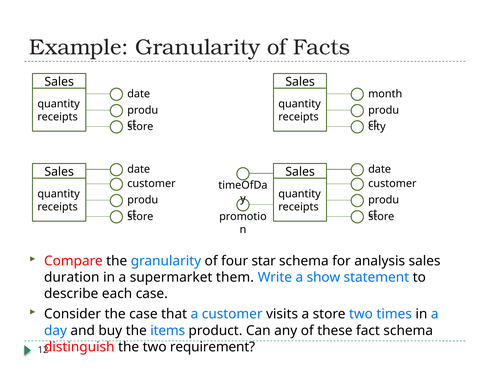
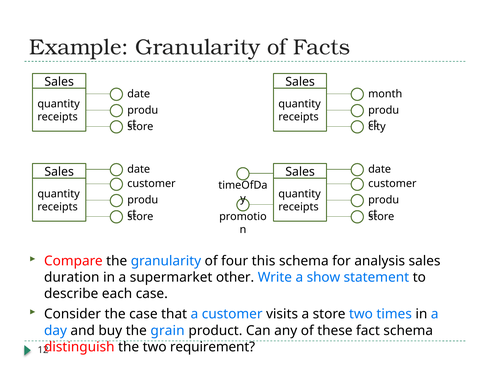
star: star -> this
them: them -> other
items: items -> grain
